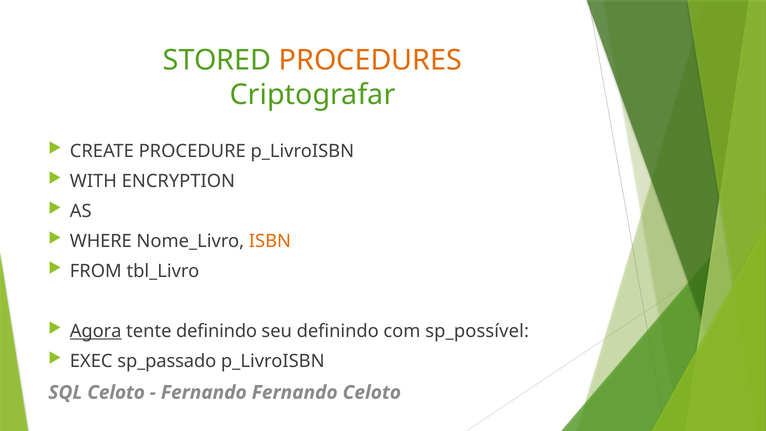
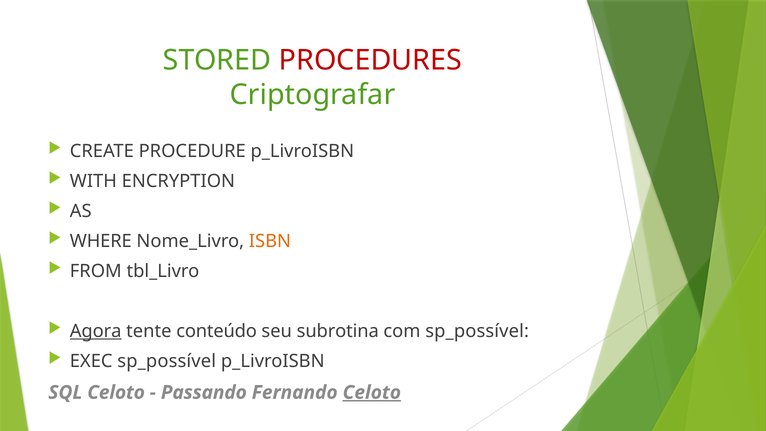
PROCEDURES colour: orange -> red
tente definindo: definindo -> conteúdo
seu definindo: definindo -> subrotina
EXEC sp_passado: sp_passado -> sp_possível
Fernando at (204, 392): Fernando -> Passando
Celoto at (372, 392) underline: none -> present
